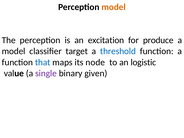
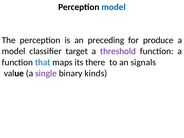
model at (114, 7) colour: orange -> blue
excitation: excitation -> preceding
threshold colour: blue -> purple
node: node -> there
logistic: logistic -> signals
given: given -> kinds
